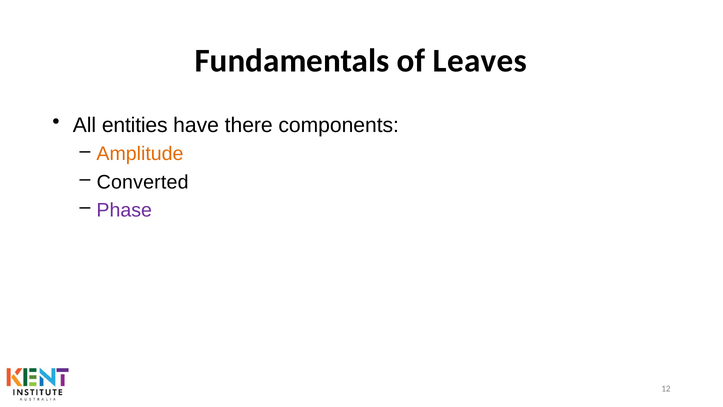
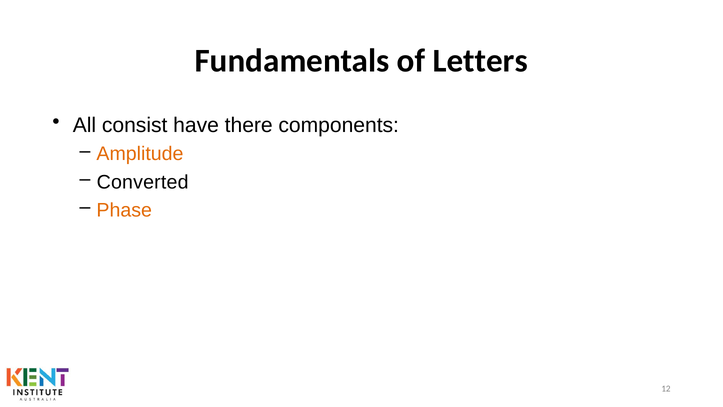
Leaves: Leaves -> Letters
entities: entities -> consist
Phase colour: purple -> orange
